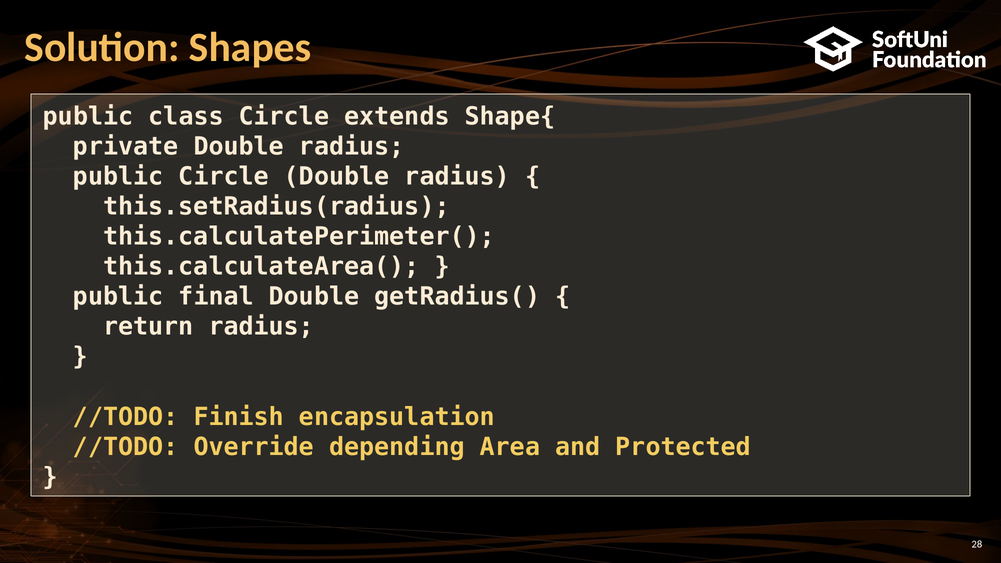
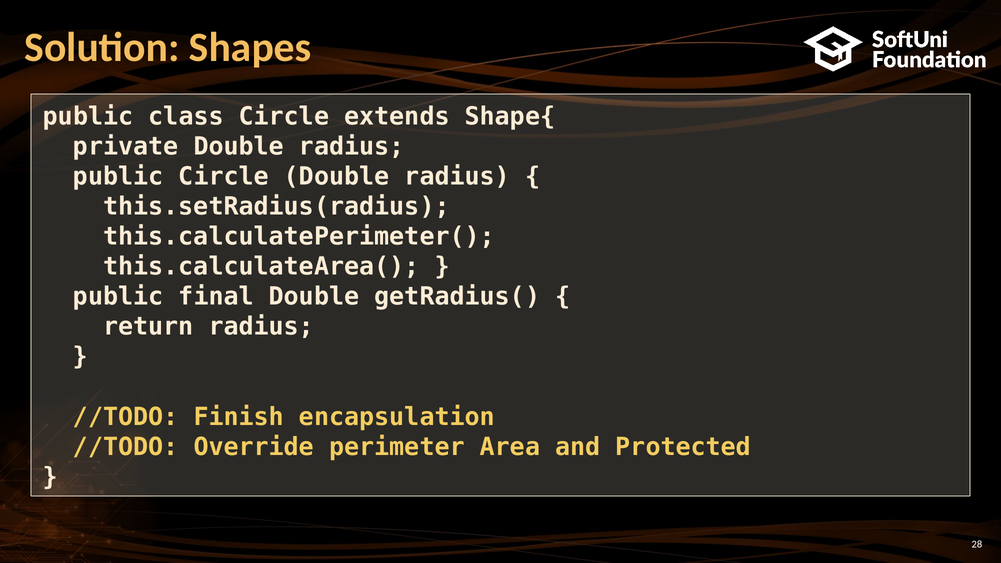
depending: depending -> perimeter
